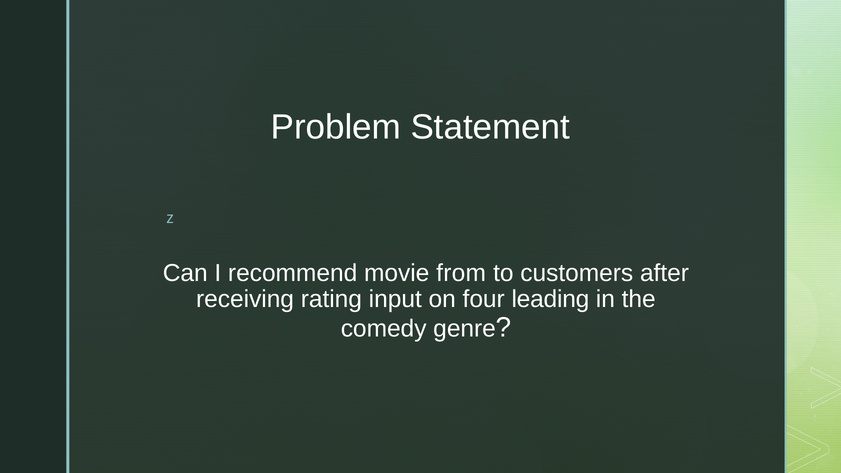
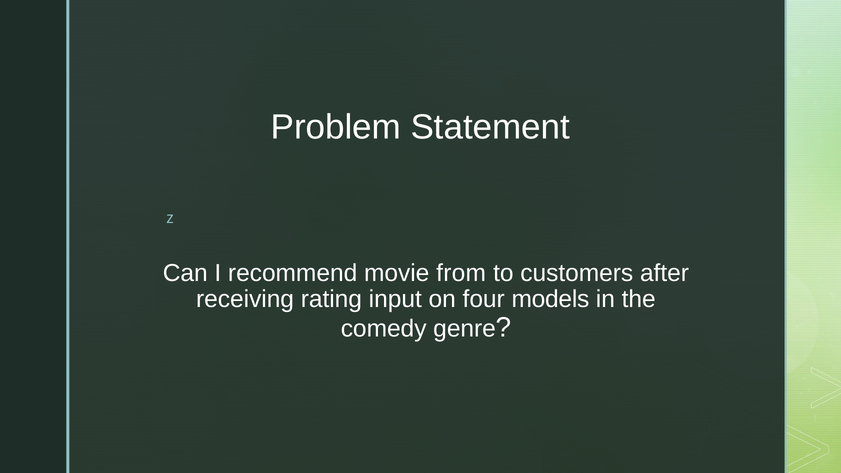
leading: leading -> models
